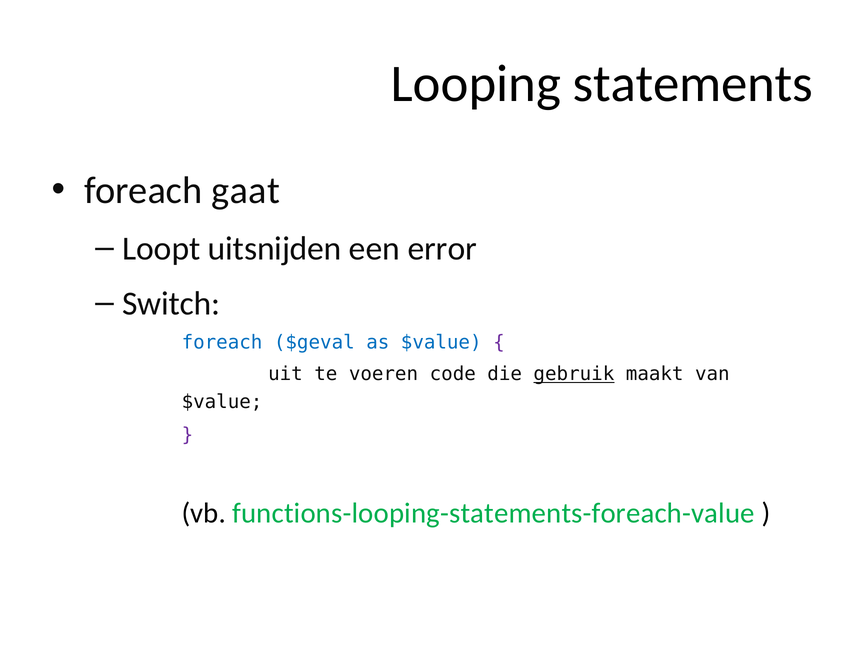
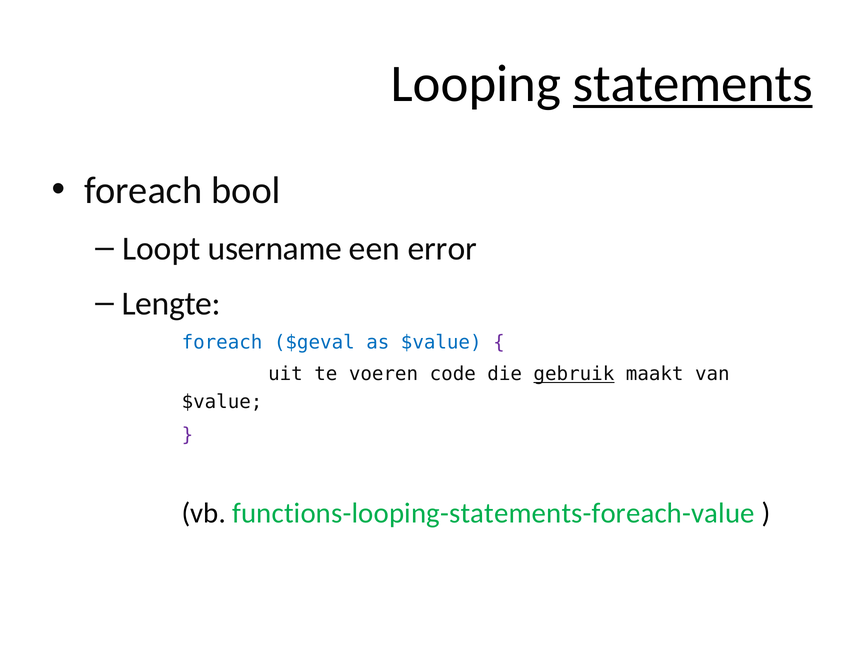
statements underline: none -> present
gaat: gaat -> bool
uitsnijden: uitsnijden -> username
Switch: Switch -> Lengte
